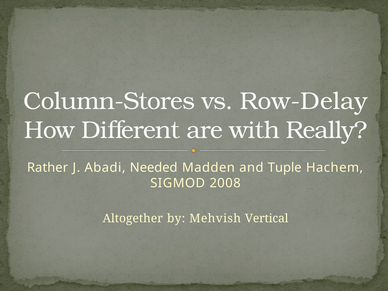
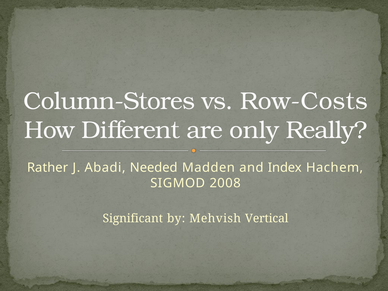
Row-Delay: Row-Delay -> Row-Costs
with: with -> only
Tuple: Tuple -> Index
Altogether: Altogether -> Significant
